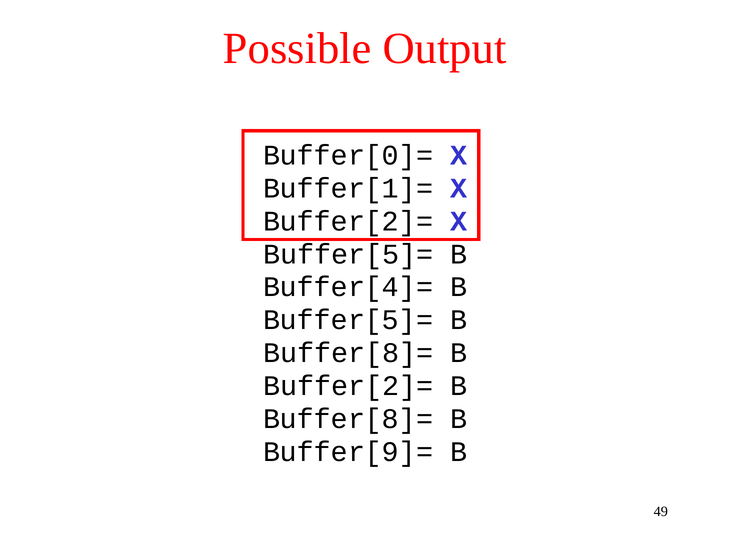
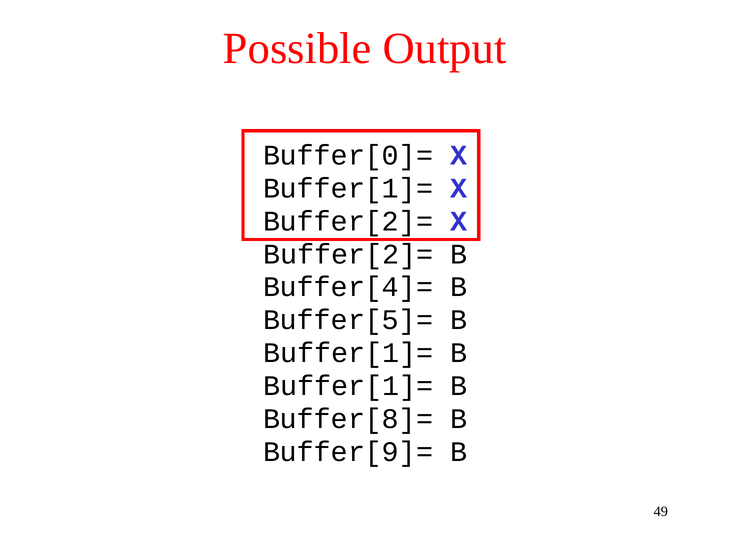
Buffer[5]= at (348, 254): Buffer[5]= -> Buffer[2]=
Buffer[8]= at (348, 353): Buffer[8]= -> Buffer[1]=
Buffer[2]= at (348, 386): Buffer[2]= -> Buffer[1]=
